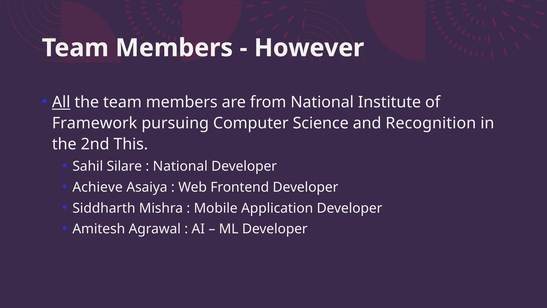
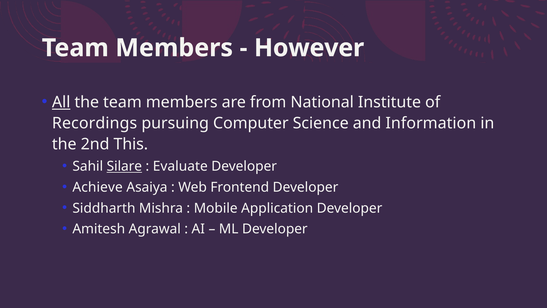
Framework: Framework -> Recordings
Recognition: Recognition -> Information
Silare underline: none -> present
National at (180, 166): National -> Evaluate
